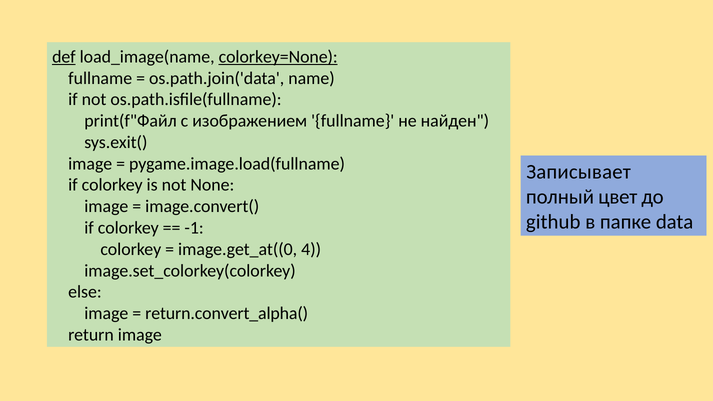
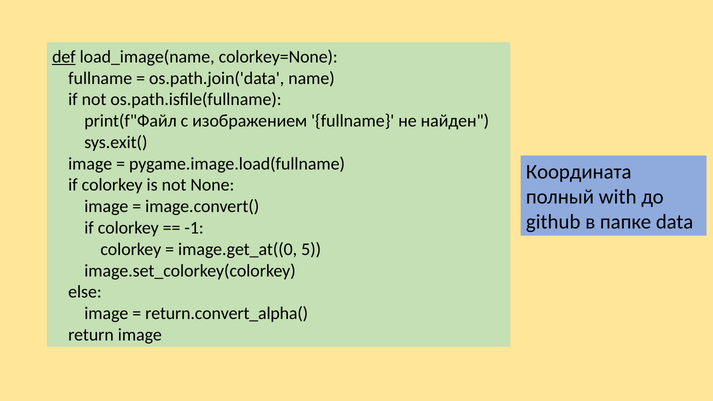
colorkey=None underline: present -> none
Записывает: Записывает -> Координата
цвет: цвет -> with
4: 4 -> 5
